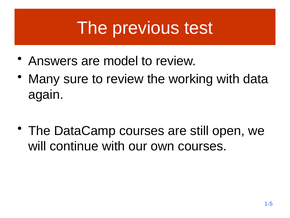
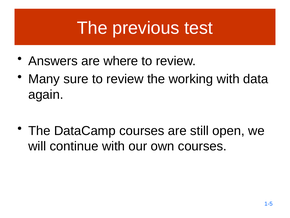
model: model -> where
